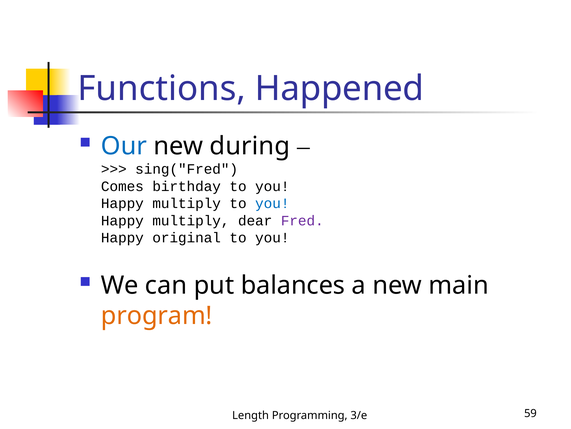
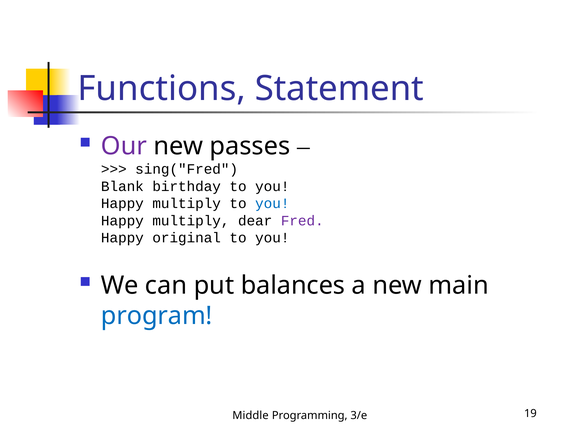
Happened: Happened -> Statement
Our colour: blue -> purple
during: during -> passes
Comes: Comes -> Blank
program colour: orange -> blue
Length: Length -> Middle
59: 59 -> 19
